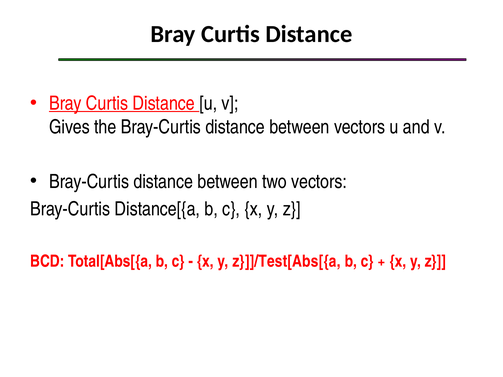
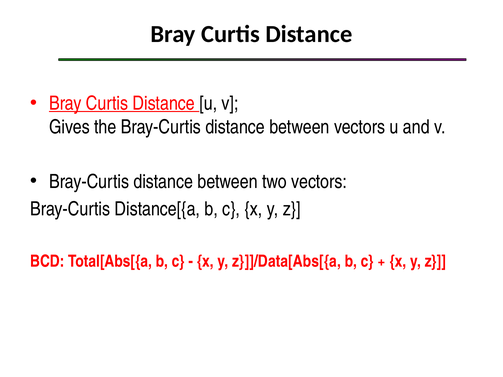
z}]]/Test[Abs[{a: z}]]/Test[Abs[{a -> z}]]/Data[Abs[{a
